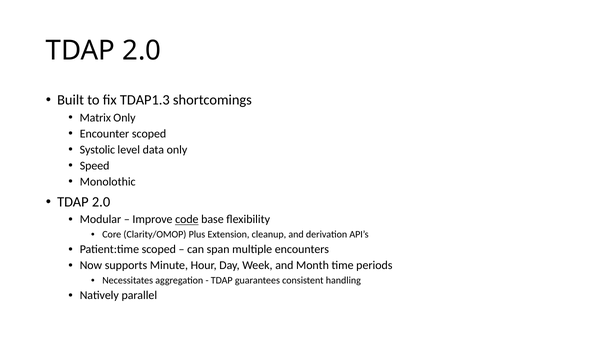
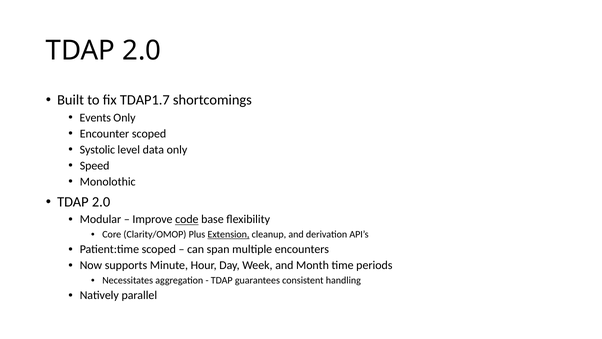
TDAP1.3: TDAP1.3 -> TDAP1.7
Matrix: Matrix -> Events
Extension underline: none -> present
